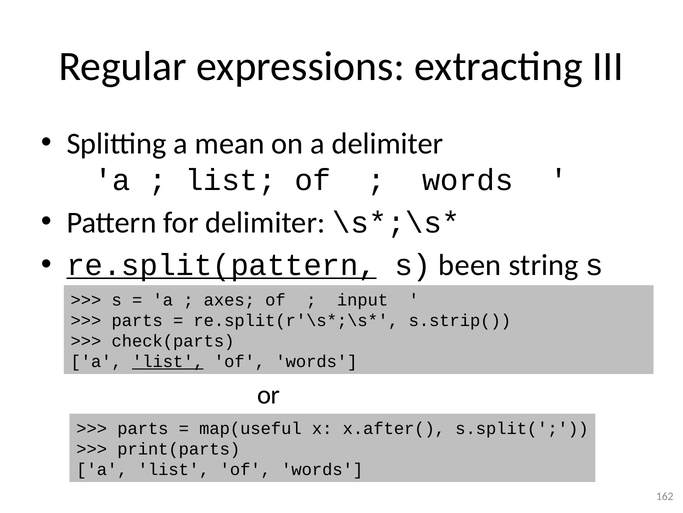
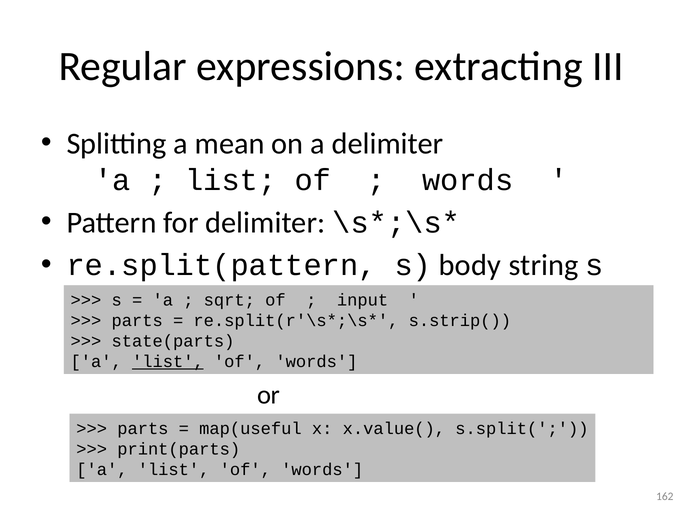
re.split(pattern underline: present -> none
been: been -> body
axes: axes -> sqrt
check(parts: check(parts -> state(parts
x.after(: x.after( -> x.value(
